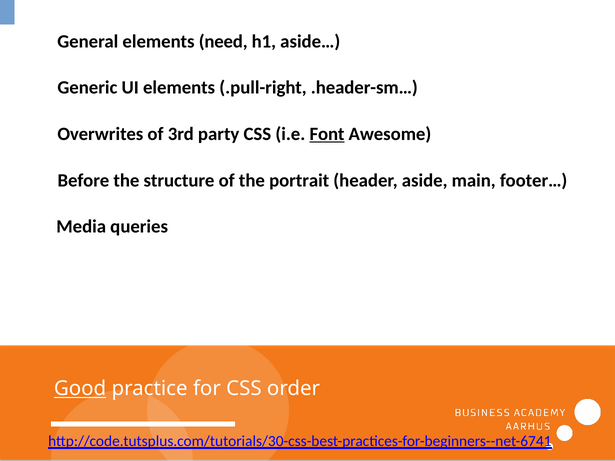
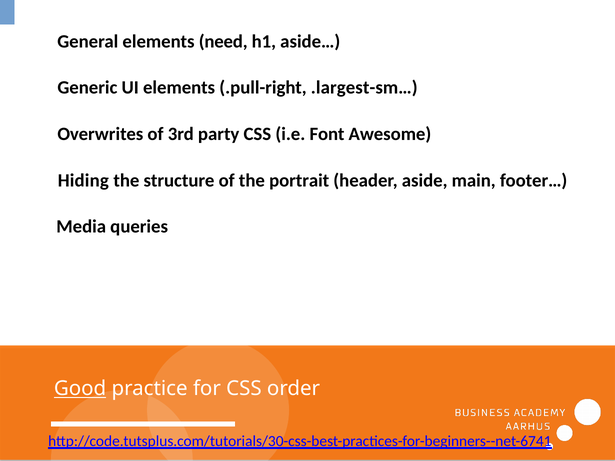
.header-sm…: .header-sm… -> .largest-sm…
Font underline: present -> none
Before: Before -> Hiding
